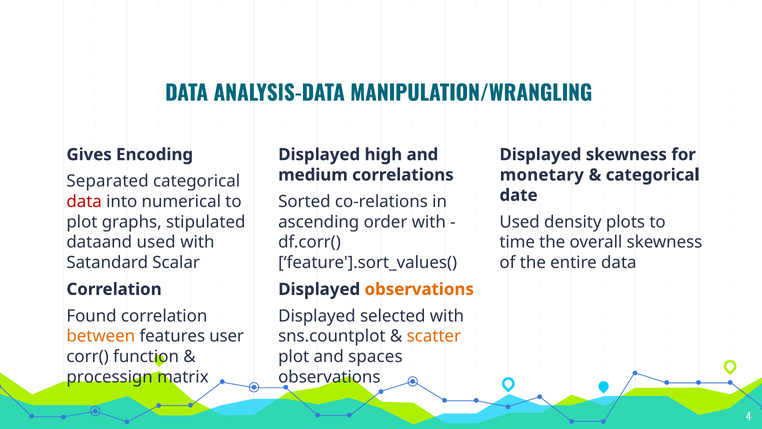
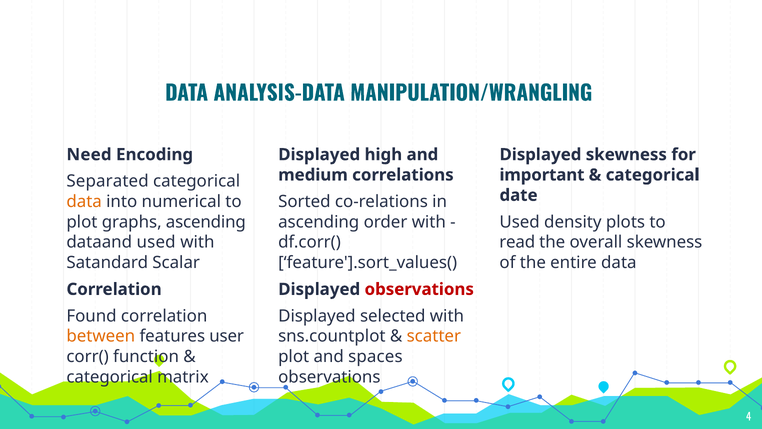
Gives: Gives -> Need
monetary: monetary -> important
data at (84, 201) colour: red -> orange
graphs stipulated: stipulated -> ascending
time: time -> read
observations at (419, 289) colour: orange -> red
processign at (110, 377): processign -> categorical
